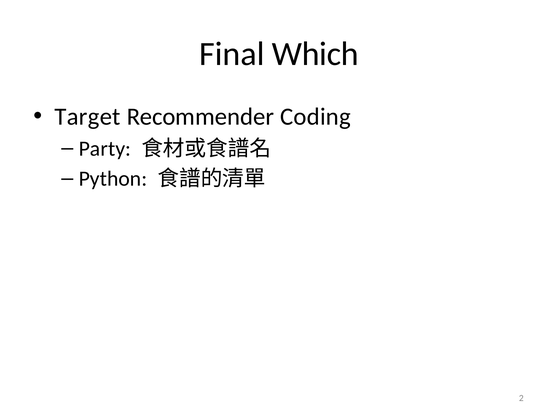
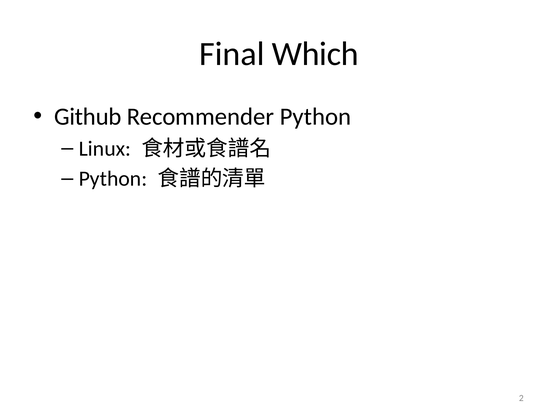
Target: Target -> Github
Recommender Coding: Coding -> Python
Party: Party -> Linux
